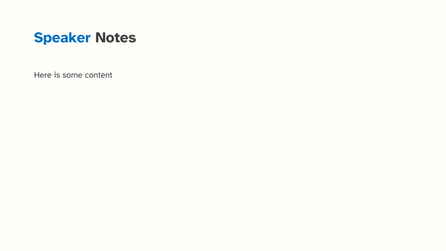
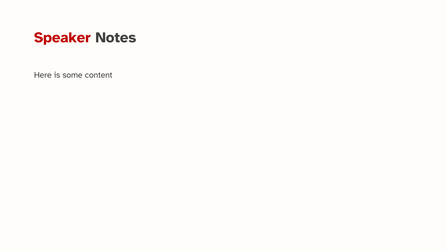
Speaker colour: blue -> red
